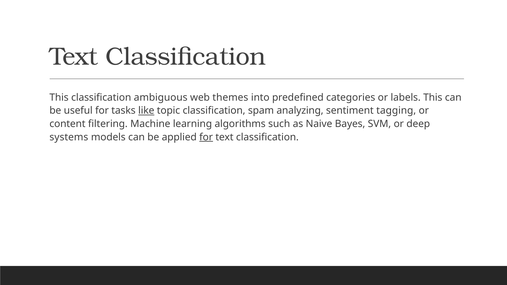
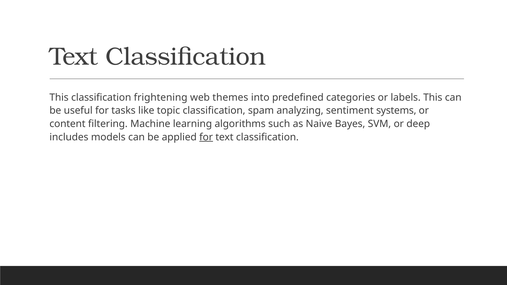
ambiguous: ambiguous -> frightening
like underline: present -> none
tagging: tagging -> systems
systems: systems -> includes
